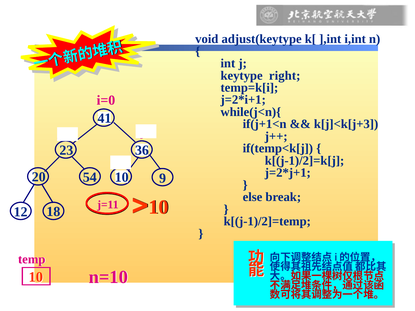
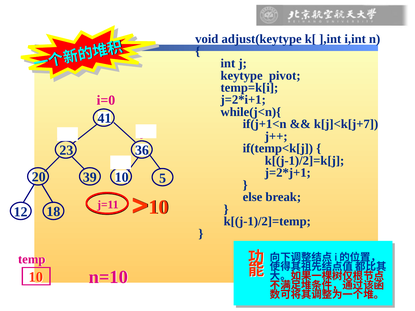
right: right -> pivot
k[j]<k[j+3: k[j]<k[j+3 -> k[j]<k[j+7
54: 54 -> 39
9: 9 -> 5
